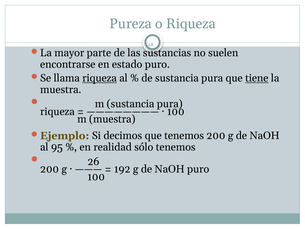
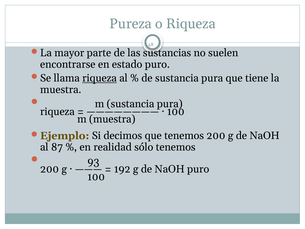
tiene underline: present -> none
95: 95 -> 87
26: 26 -> 93
